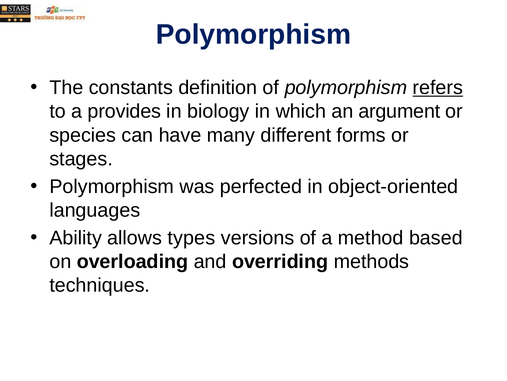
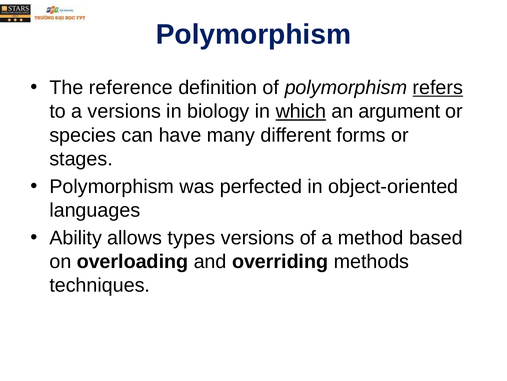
constants: constants -> reference
a provides: provides -> versions
which underline: none -> present
